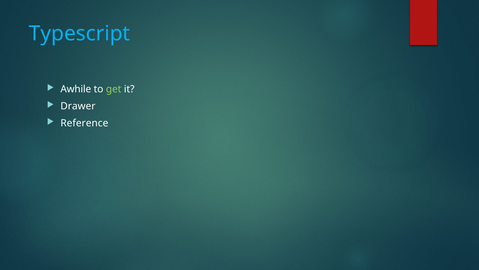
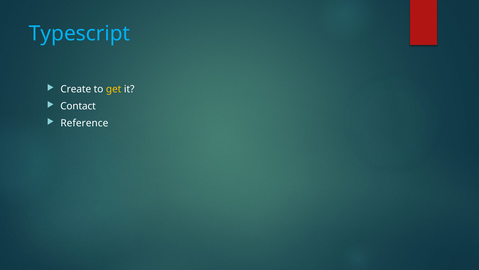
Awhile: Awhile -> Create
get colour: light green -> yellow
Drawer: Drawer -> Contact
